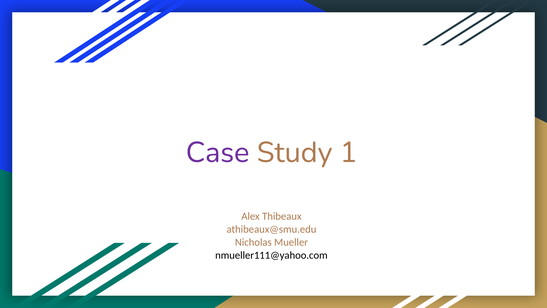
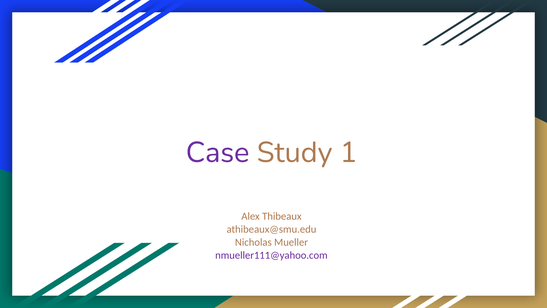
nmueller111@yahoo.com colour: black -> purple
